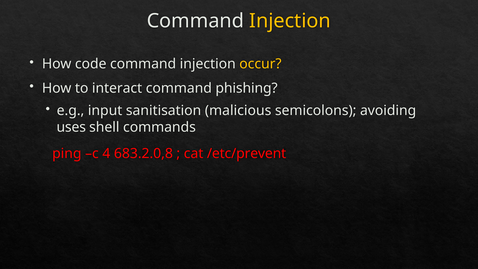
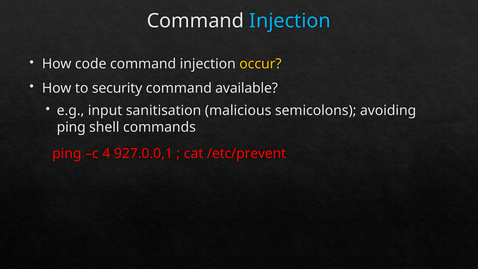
Injection at (290, 21) colour: yellow -> light blue
interact: interact -> security
phishing: phishing -> available
uses at (71, 127): uses -> ping
683.2.0,8: 683.2.0,8 -> 927.0.0,1
